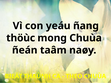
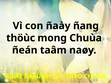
yeáu: yeáu -> ñaày
